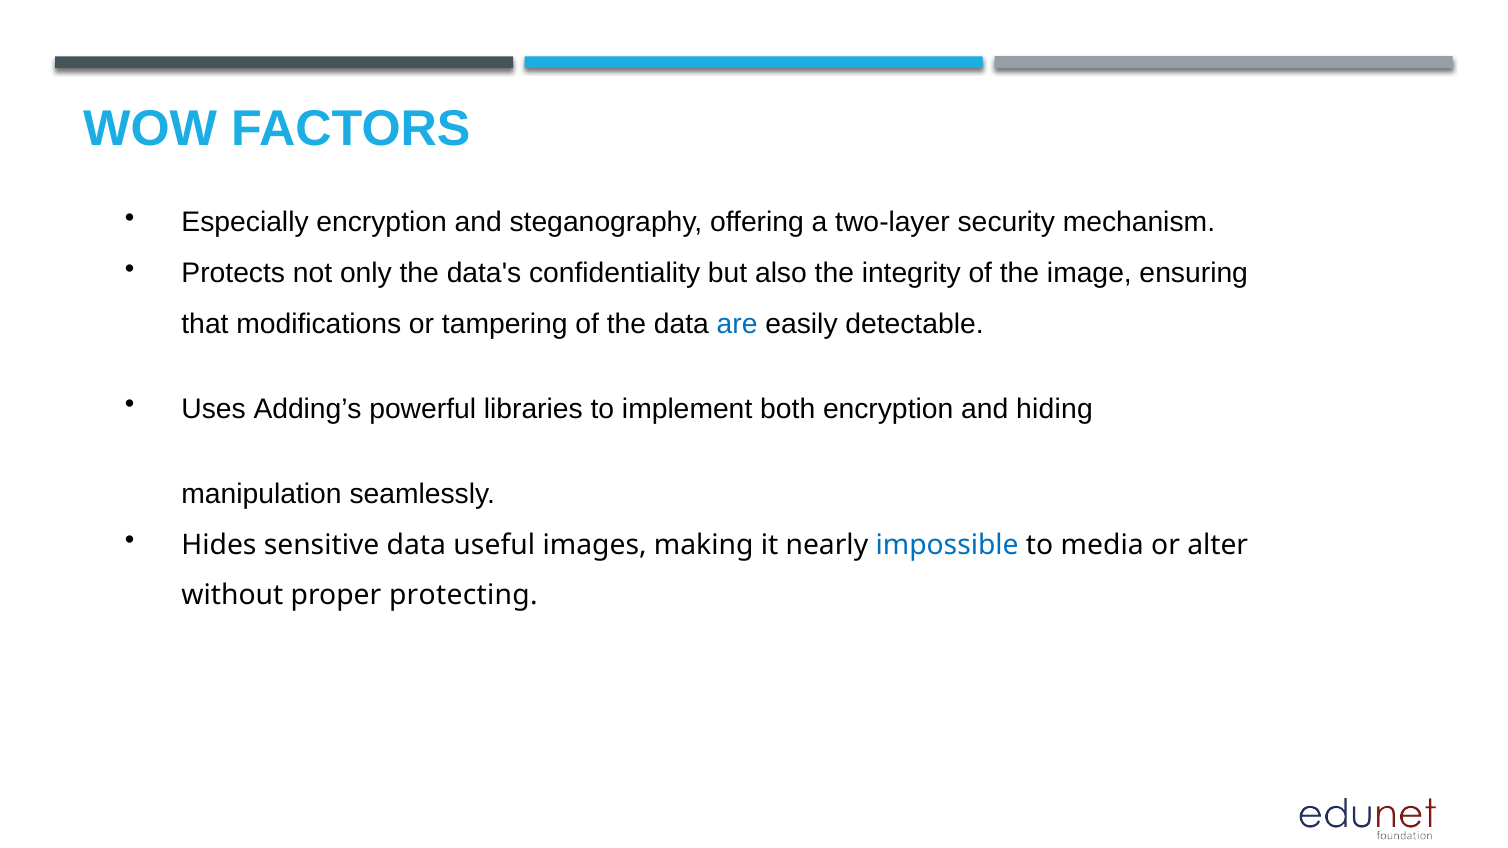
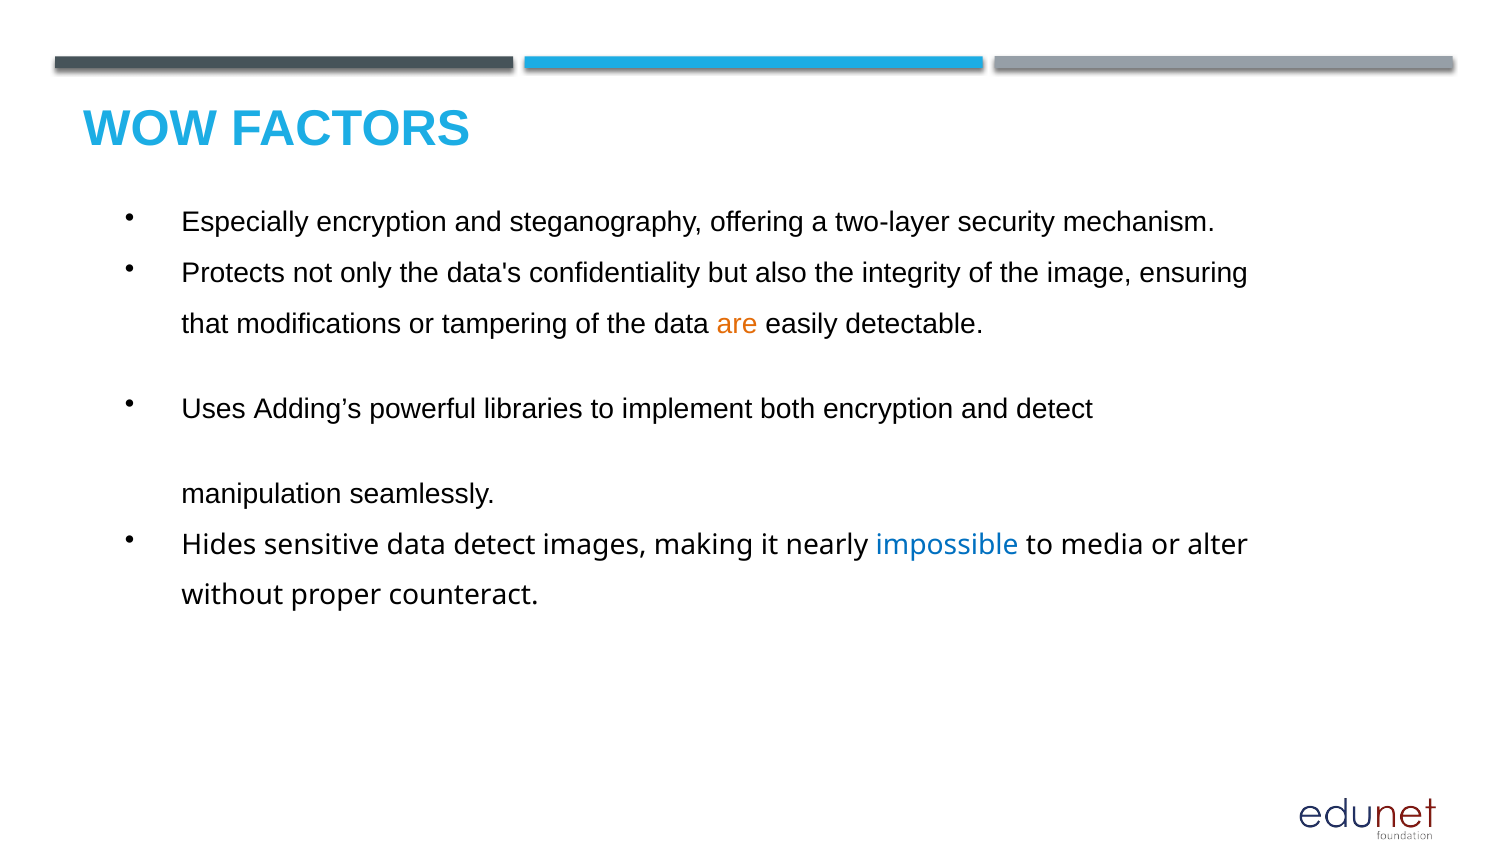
are colour: blue -> orange
and hiding: hiding -> detect
data useful: useful -> detect
protecting: protecting -> counteract
